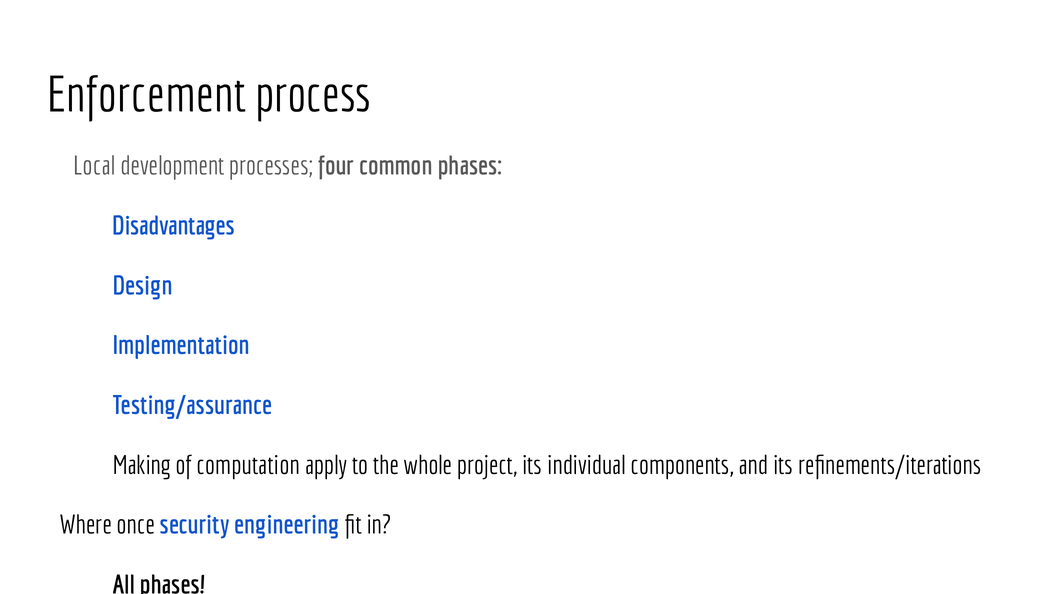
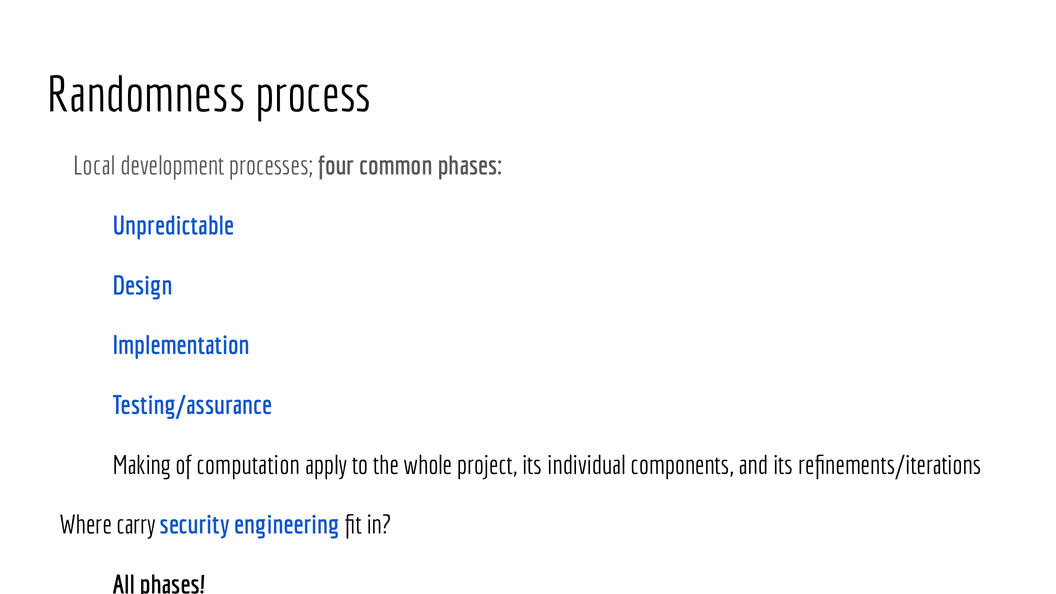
Enforcement: Enforcement -> Randomness
Disadvantages: Disadvantages -> Unpredictable
once: once -> carry
